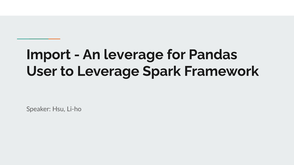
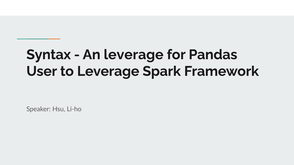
Import: Import -> Syntax
